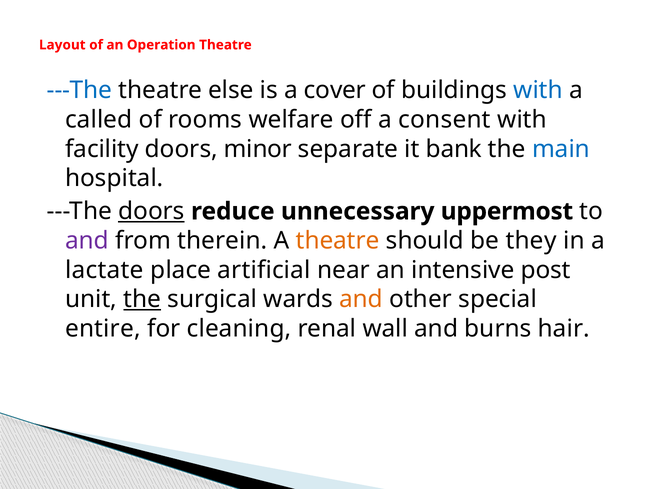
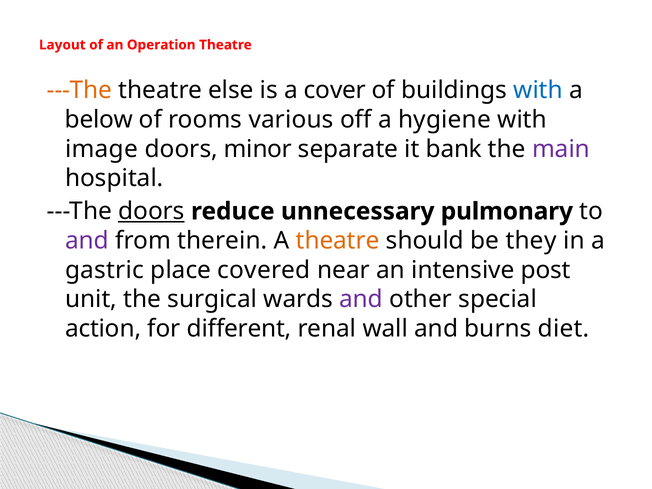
---The at (79, 90) colour: blue -> orange
called: called -> below
welfare: welfare -> various
consent: consent -> hygiene
facility: facility -> image
main colour: blue -> purple
uppermost: uppermost -> pulmonary
lactate: lactate -> gastric
artificial: artificial -> covered
the at (142, 299) underline: present -> none
and at (361, 299) colour: orange -> purple
entire: entire -> action
cleaning: cleaning -> different
hair: hair -> diet
